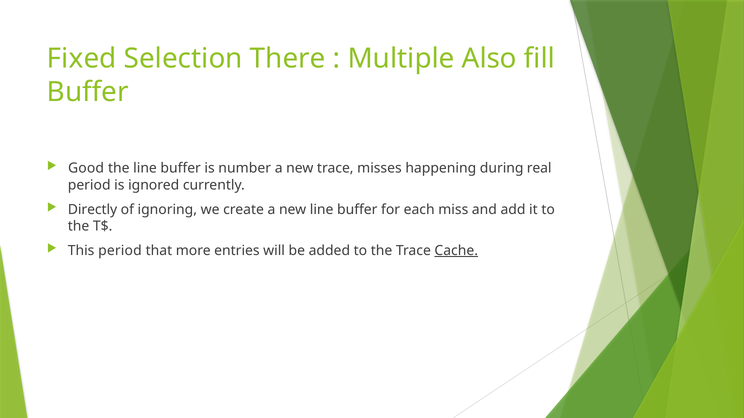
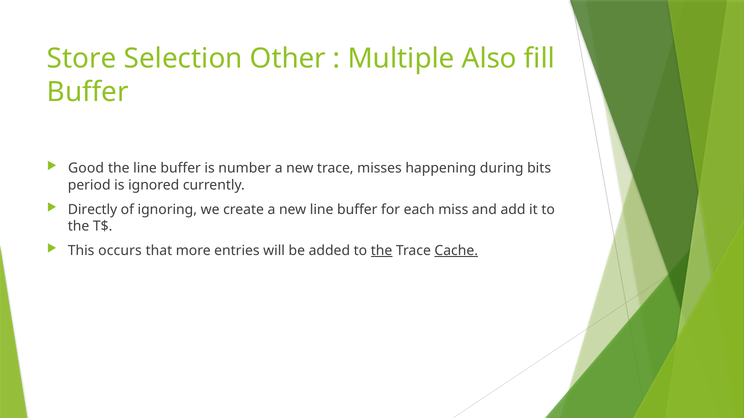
Fixed: Fixed -> Store
There: There -> Other
real: real -> bits
This period: period -> occurs
the at (382, 251) underline: none -> present
